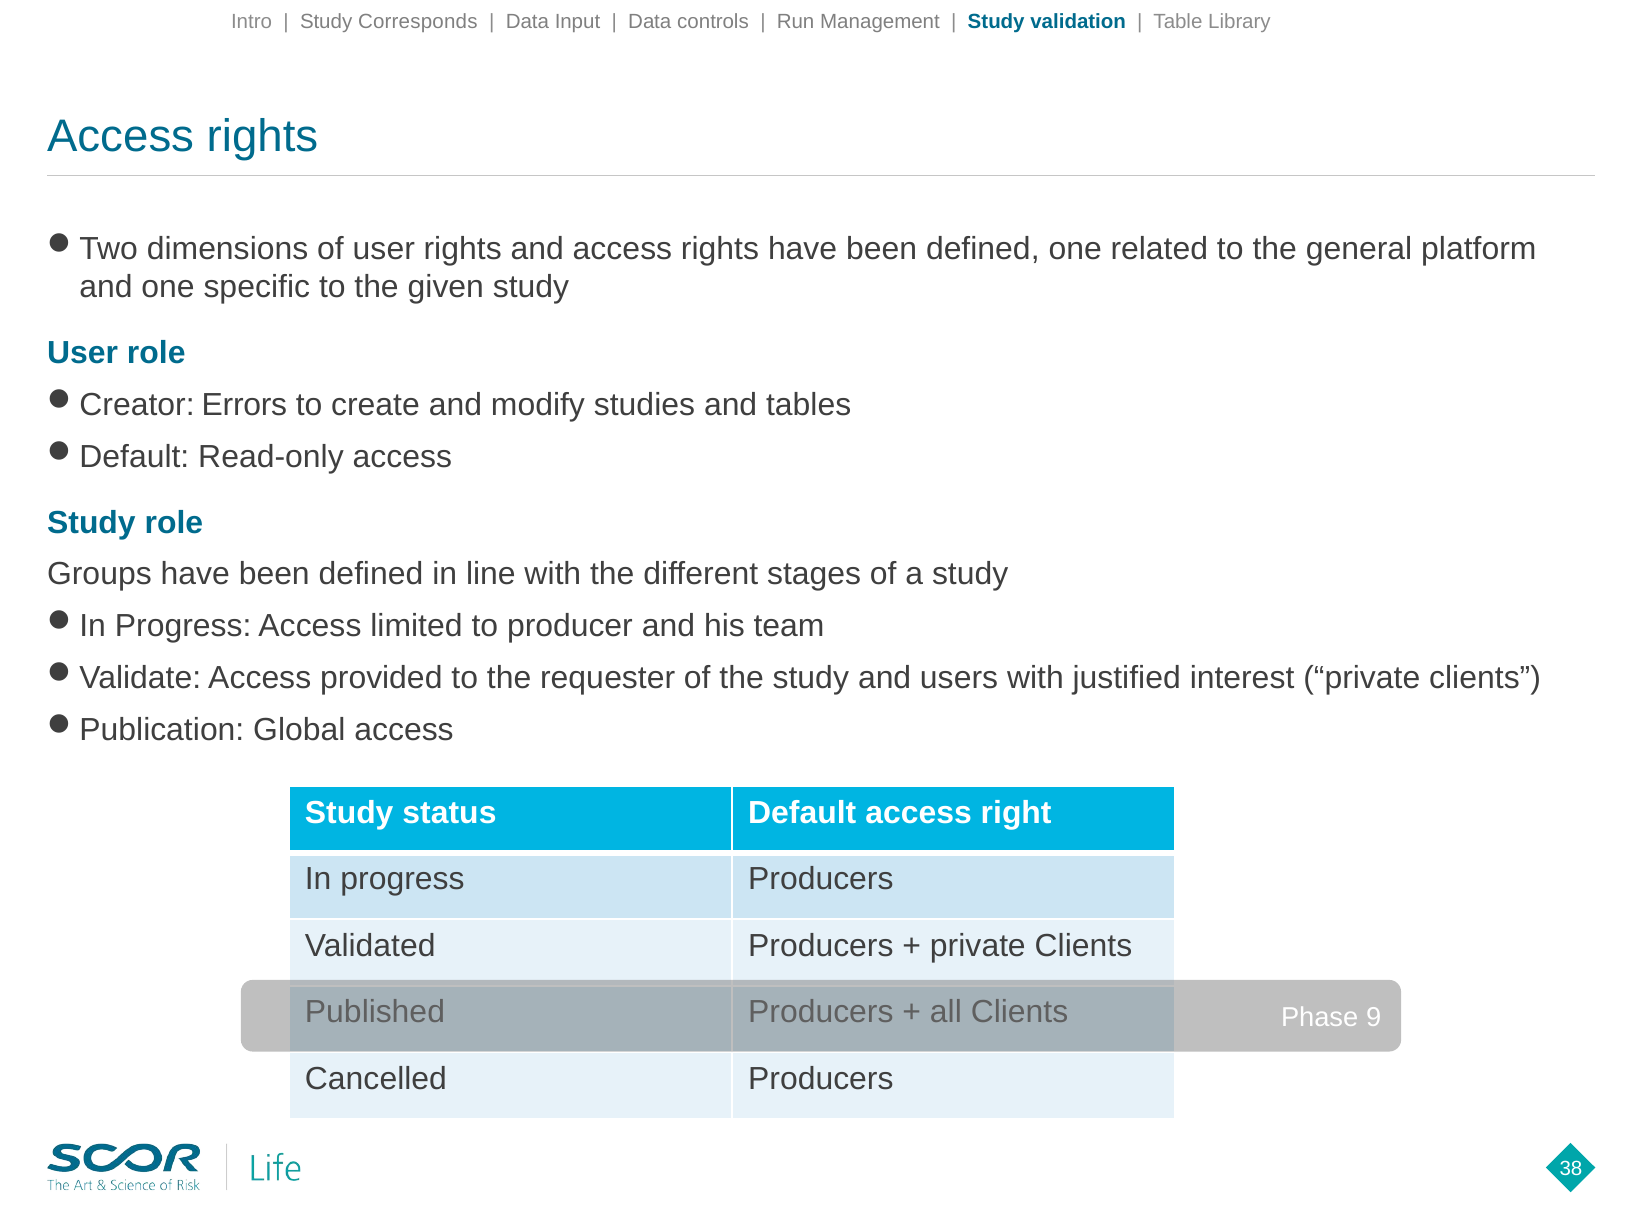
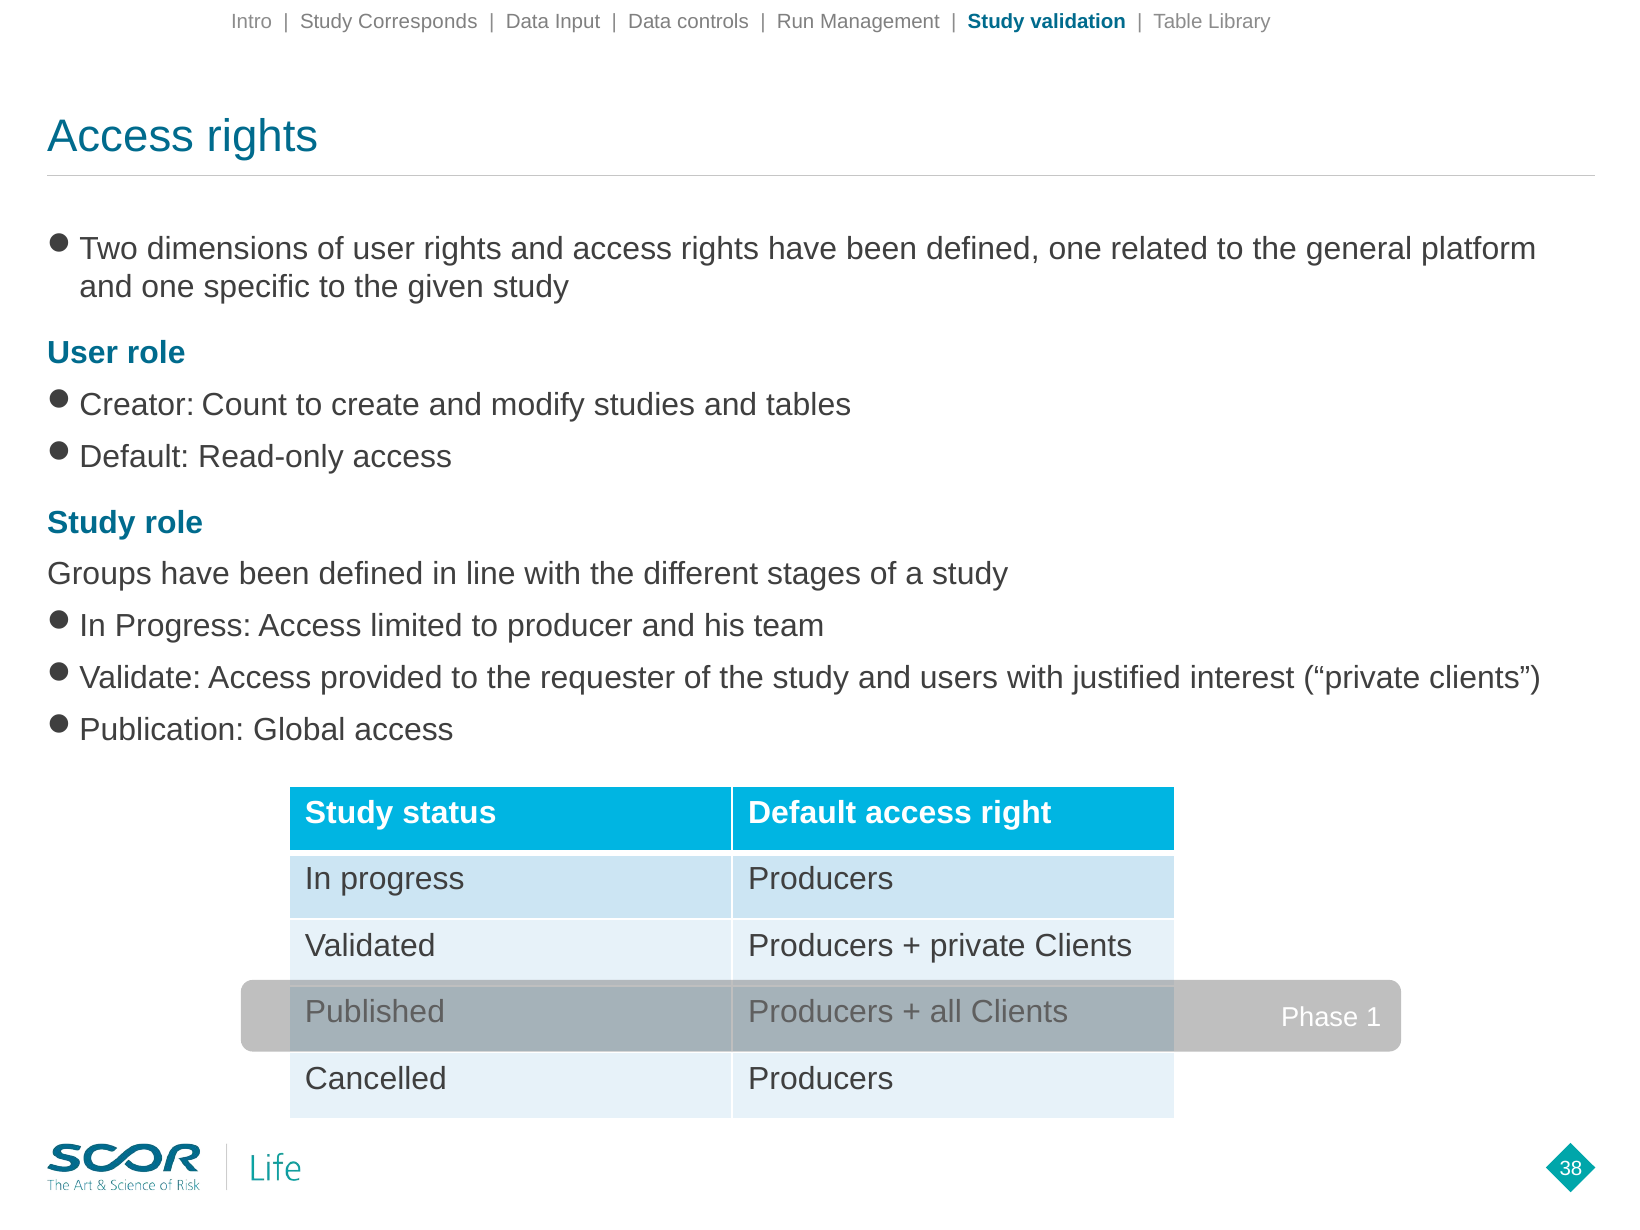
Errors: Errors -> Count
9: 9 -> 1
